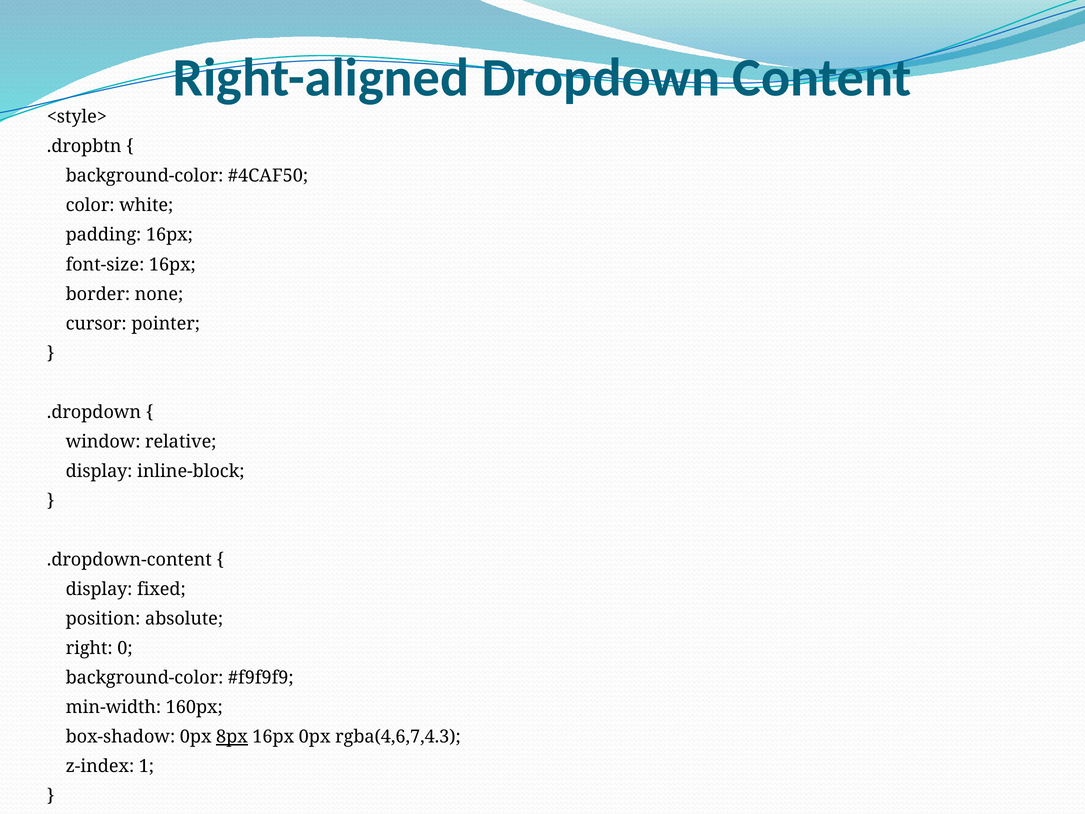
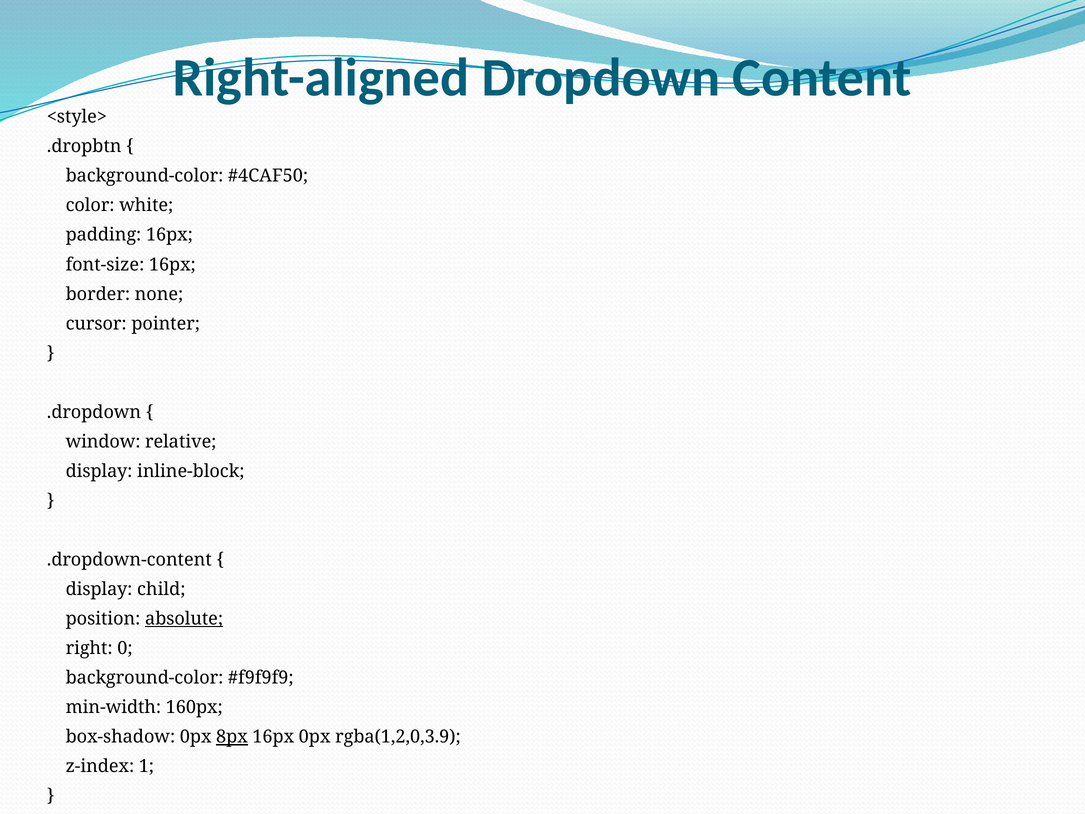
fixed: fixed -> child
absolute underline: none -> present
rgba(4,6,7,4.3: rgba(4,6,7,4.3 -> rgba(1,2,0,3.9
